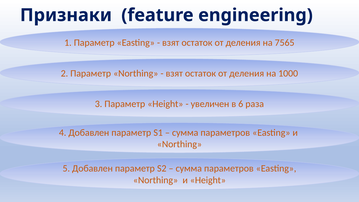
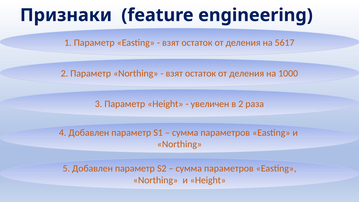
7565: 7565 -> 5617
в 6: 6 -> 2
